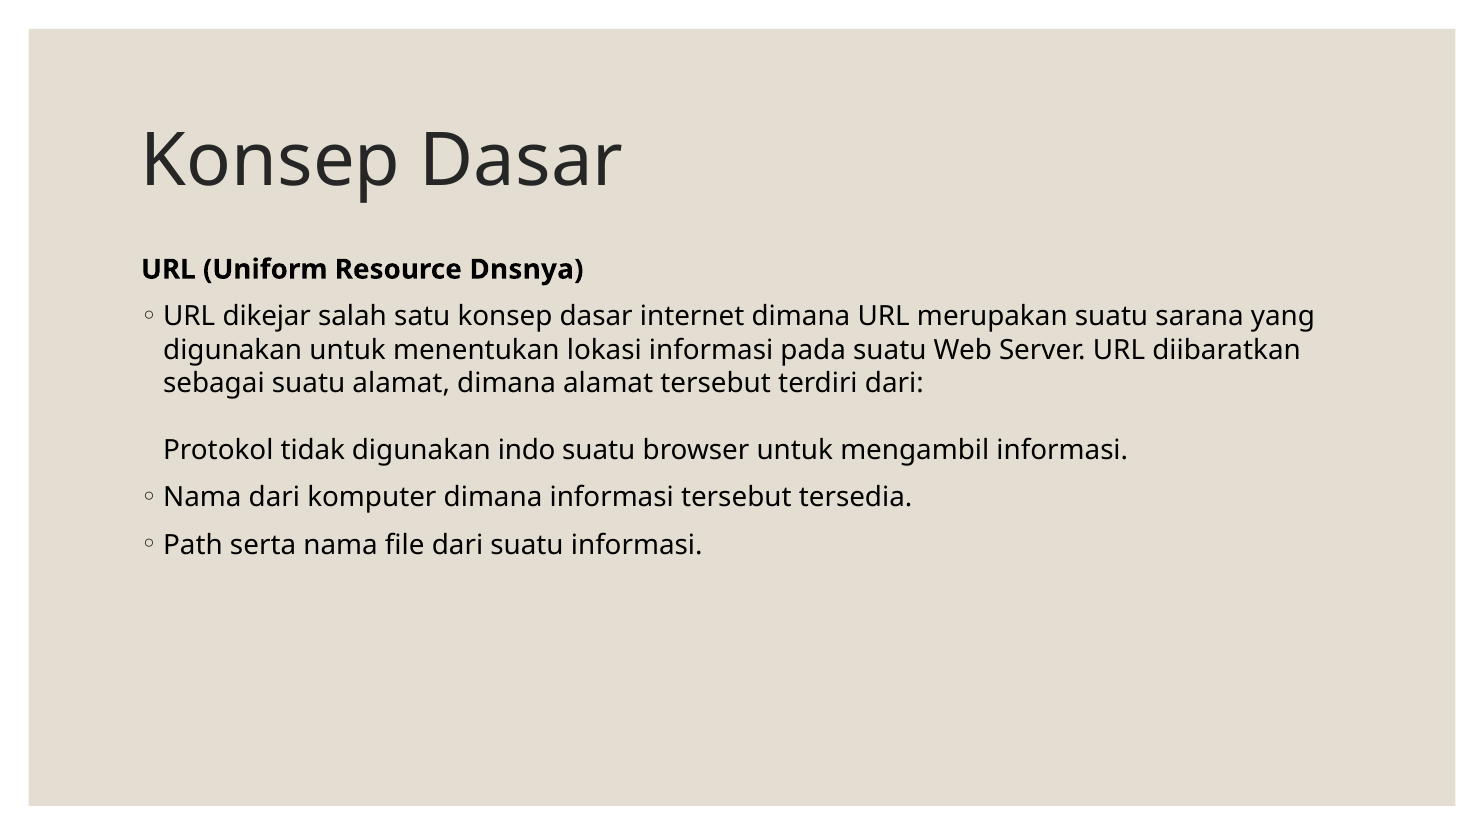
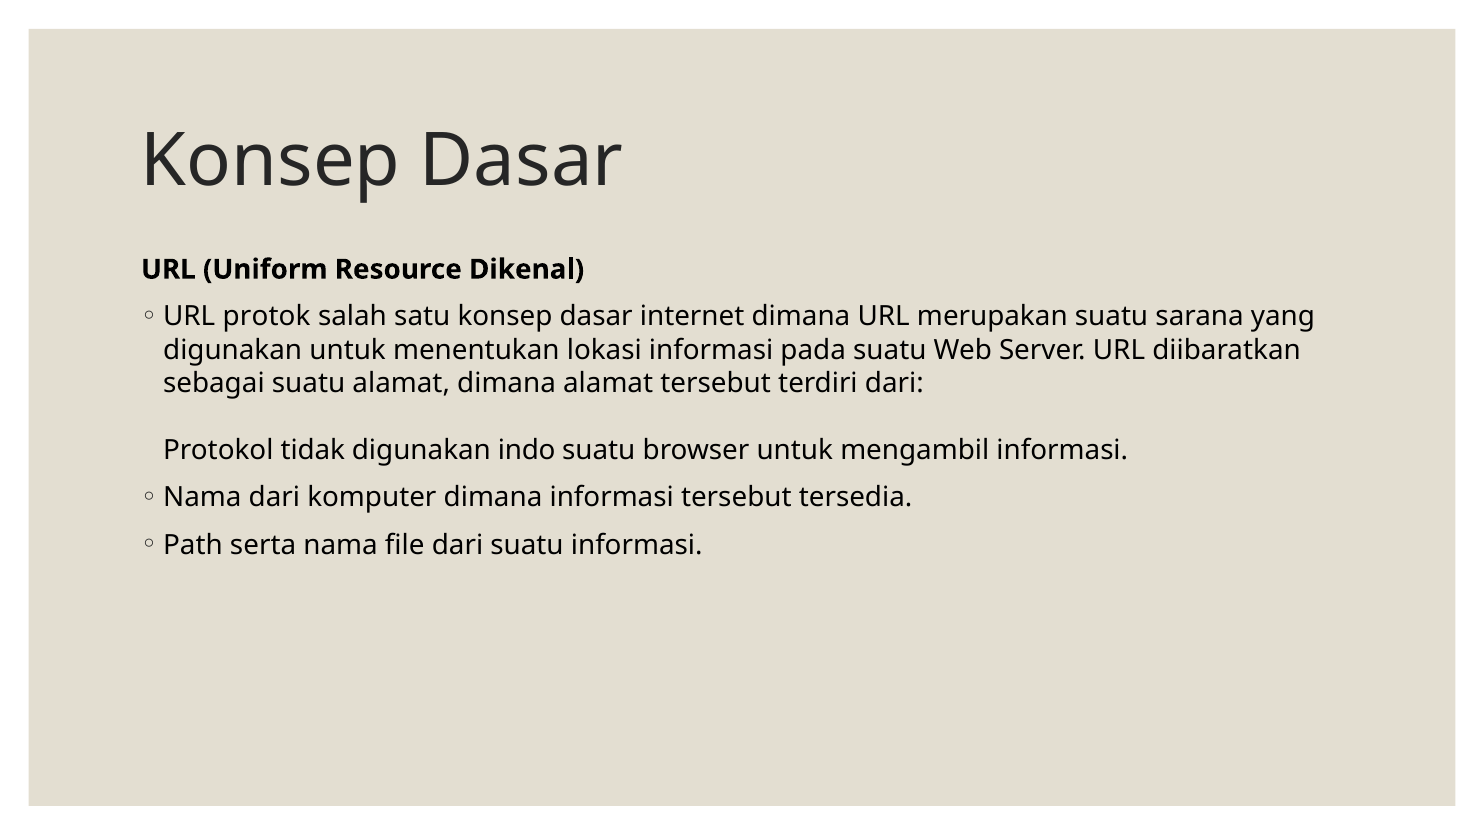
Dnsnya: Dnsnya -> Dikenal
dikejar: dikejar -> protok
